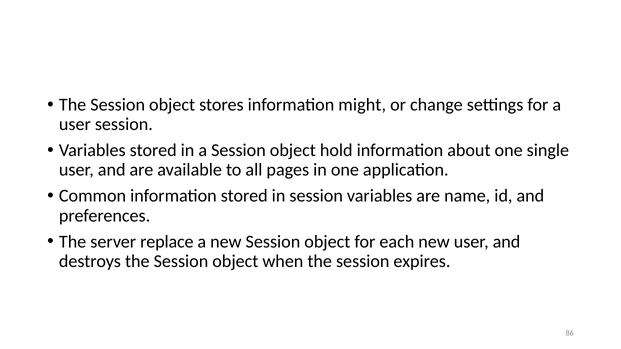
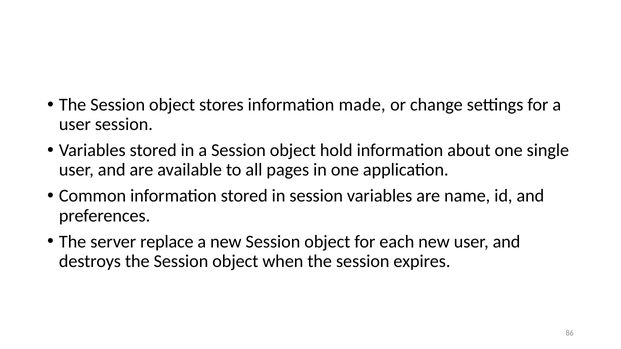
might: might -> made
